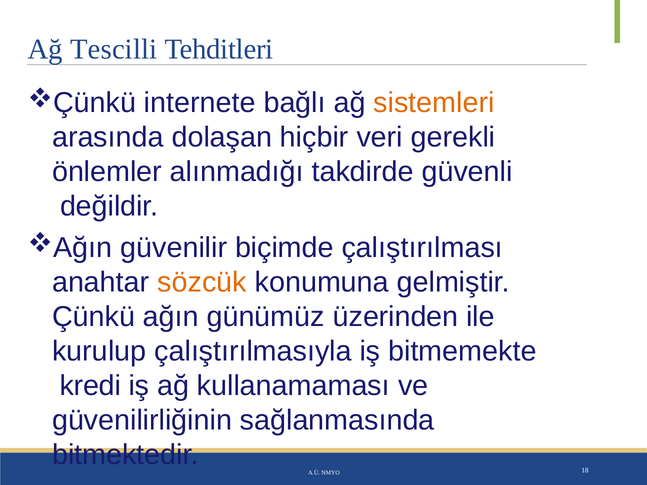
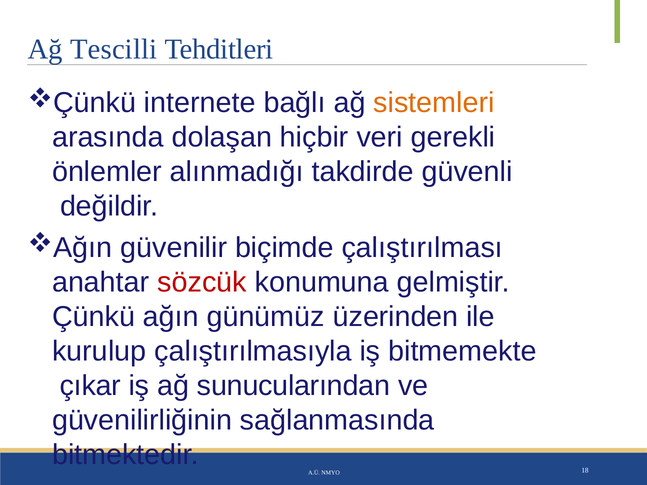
sözcük colour: orange -> red
kredi: kredi -> çıkar
kullanamaması: kullanamaması -> sunucularından
